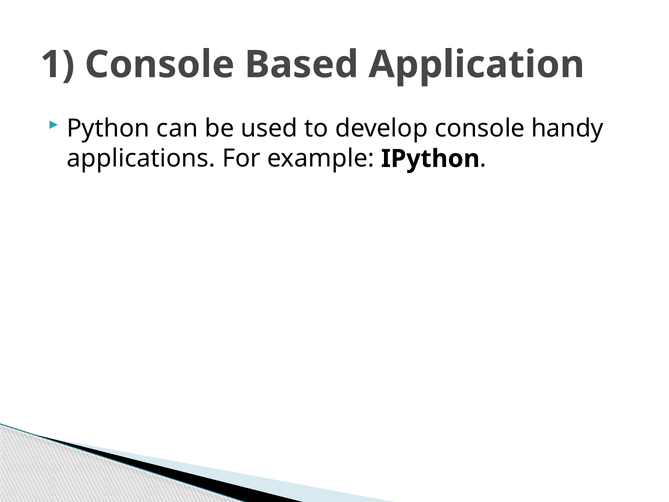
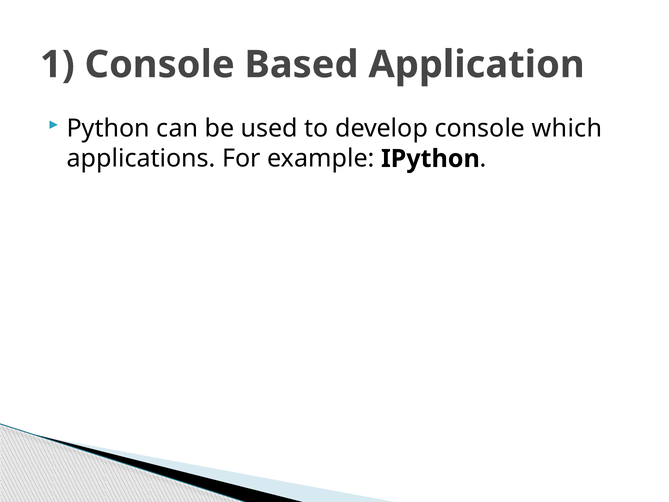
handy: handy -> which
